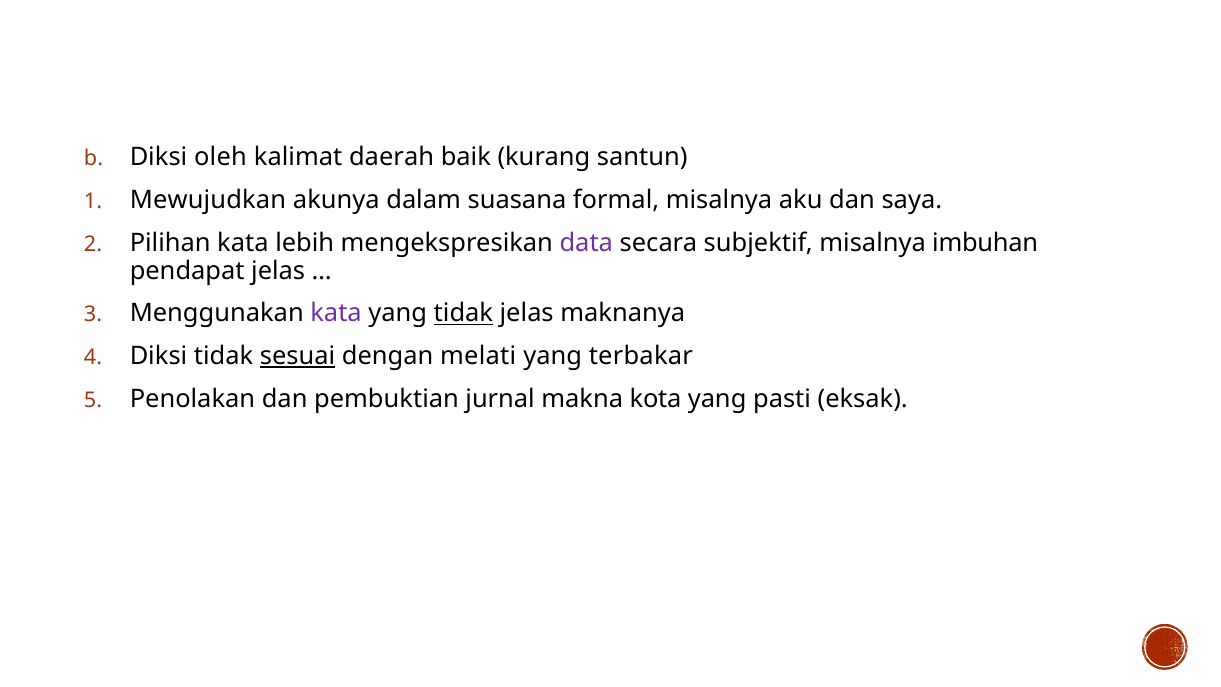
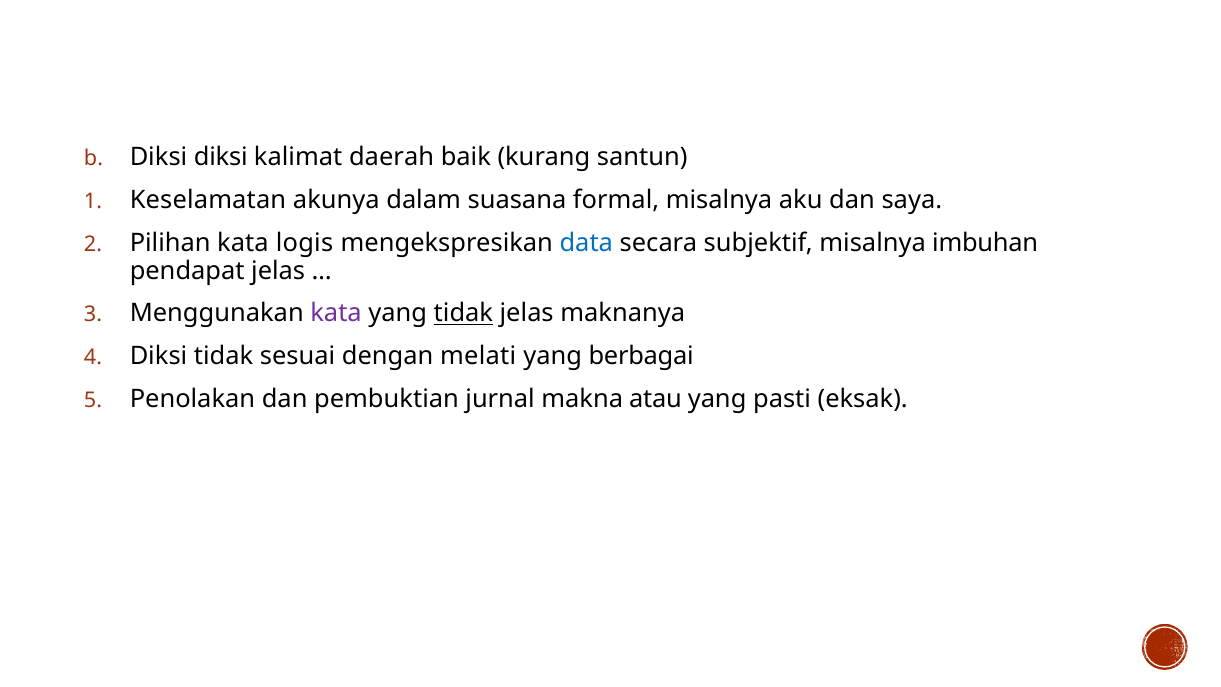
Diksi oleh: oleh -> diksi
Mewujudkan: Mewujudkan -> Keselamatan
lebih: lebih -> logis
data colour: purple -> blue
sesuai underline: present -> none
terbakar: terbakar -> berbagai
kota: kota -> atau
